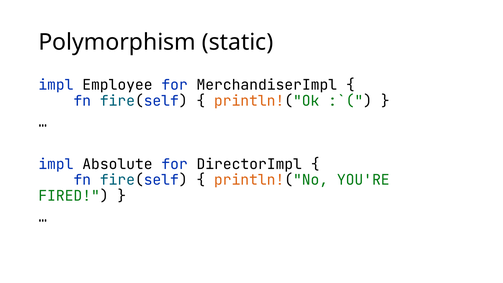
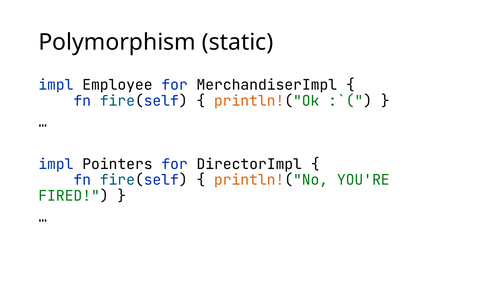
Absolute: Absolute -> Pointers
